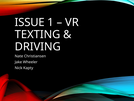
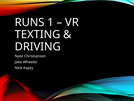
ISSUE: ISSUE -> RUNS
